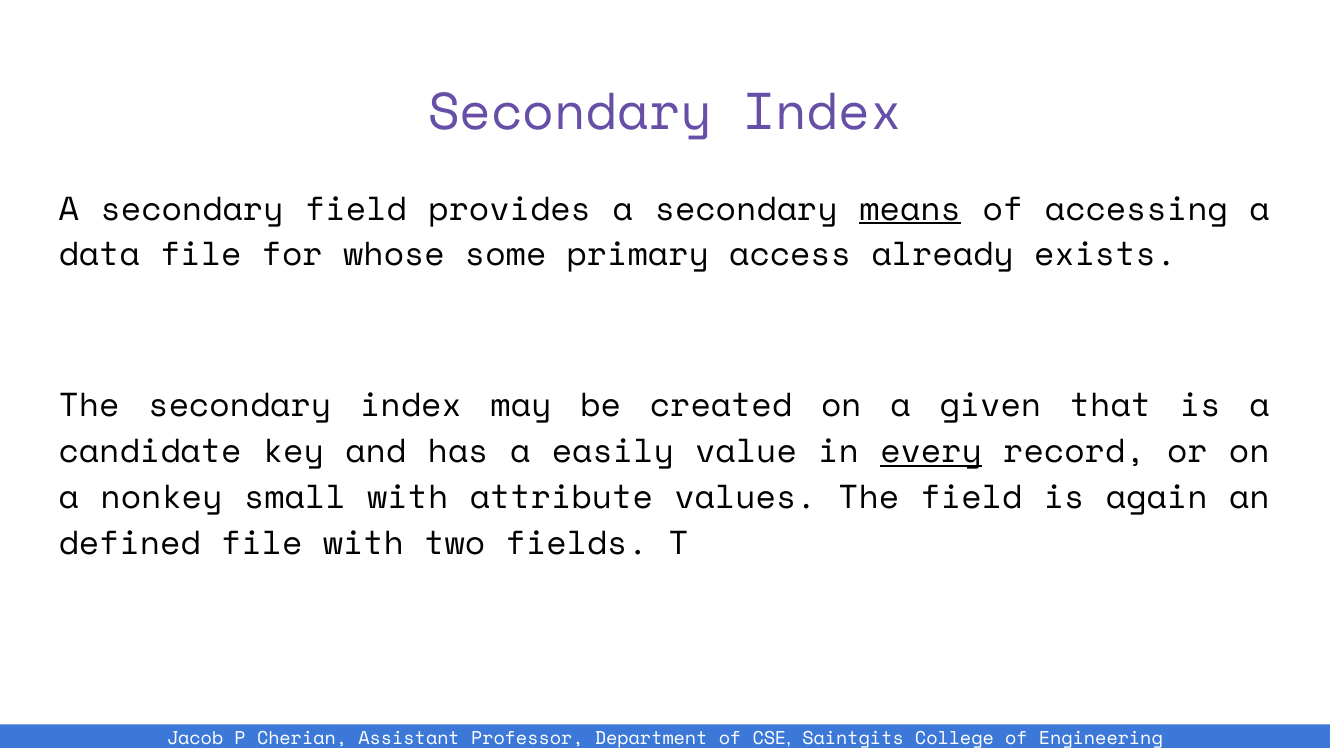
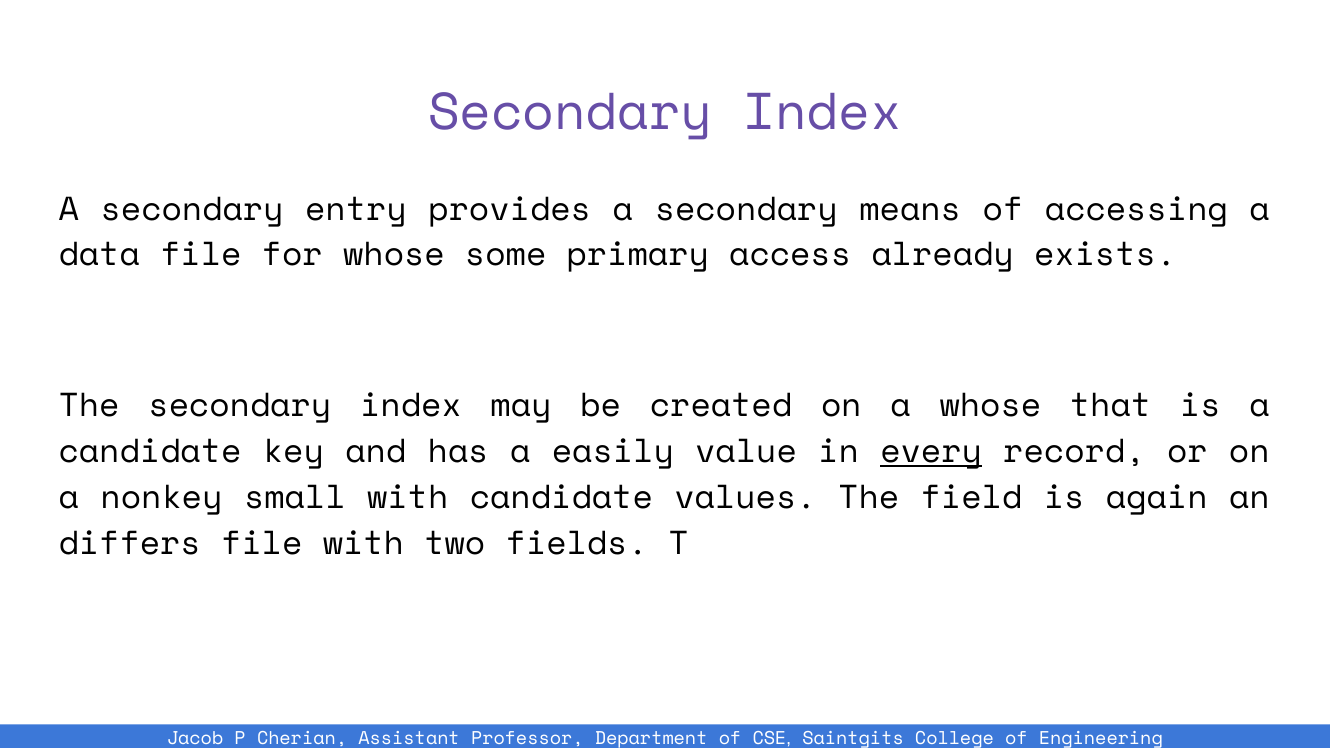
secondary field: field -> entry
means underline: present -> none
a given: given -> whose
with attribute: attribute -> candidate
defined: defined -> differs
